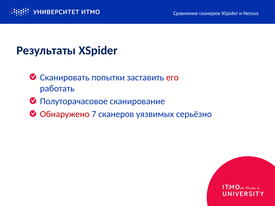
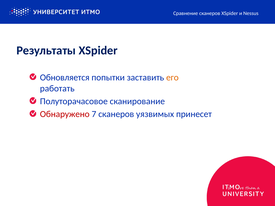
Сканировать: Сканировать -> Обновляется
его colour: red -> orange
серьёзно: серьёзно -> принесет
